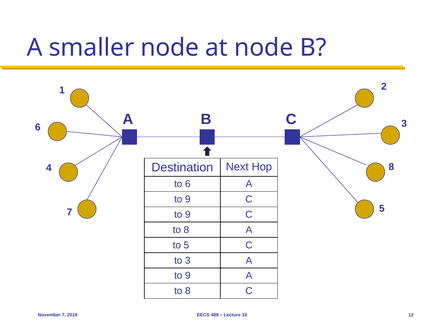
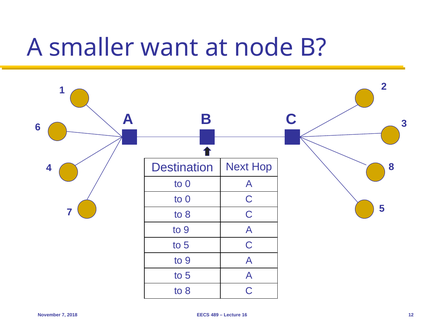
smaller node: node -> want
6 at (188, 184): 6 -> 0
9 at (188, 199): 9 -> 0
9 at (188, 215): 9 -> 8
8 at (186, 230): 8 -> 9
3 at (188, 260): 3 -> 9
9 at (188, 276): 9 -> 5
